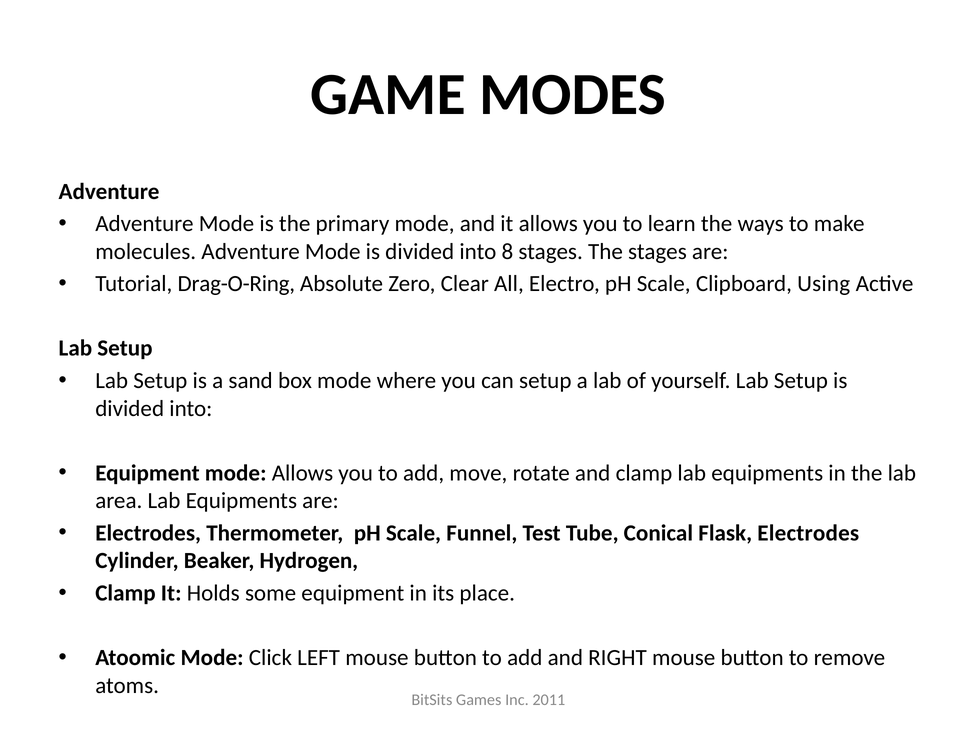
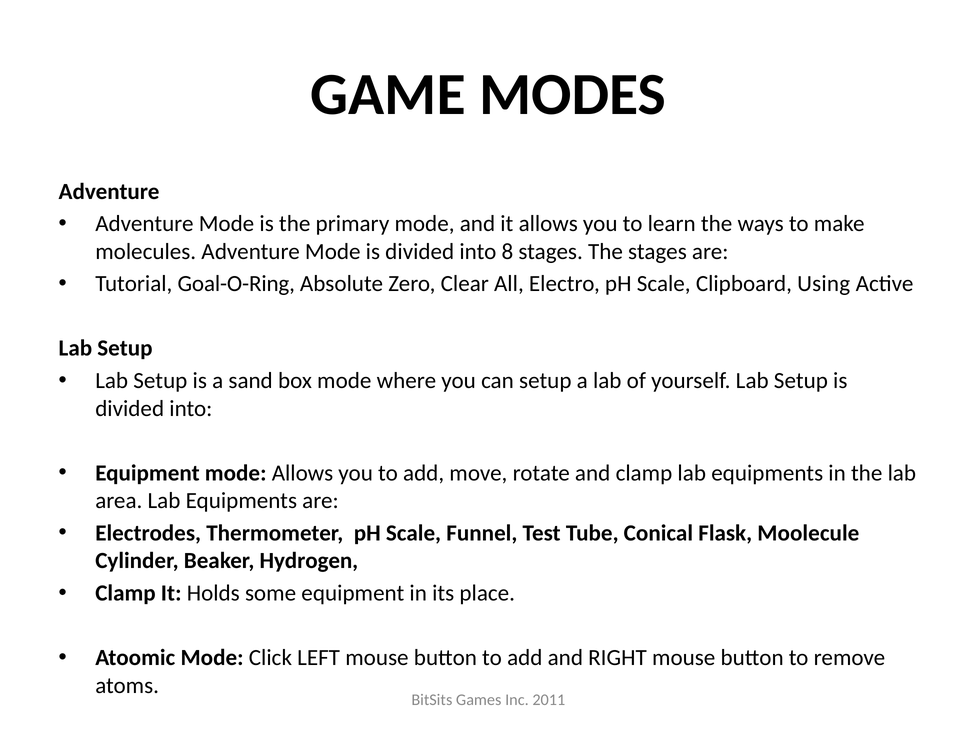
Drag-O-Ring: Drag-O-Ring -> Goal-O-Ring
Flask Electrodes: Electrodes -> Moolecule
